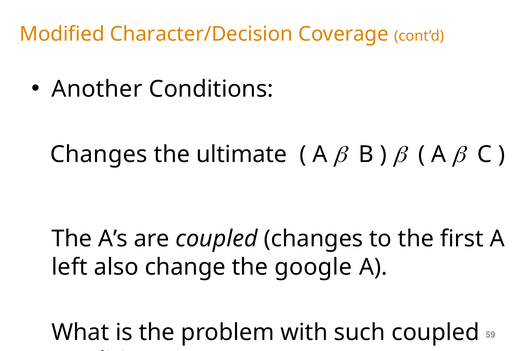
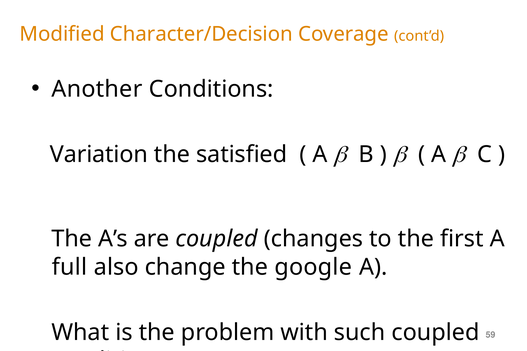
Changes at (99, 155): Changes -> Variation
ultimate: ultimate -> satisfied
left: left -> full
